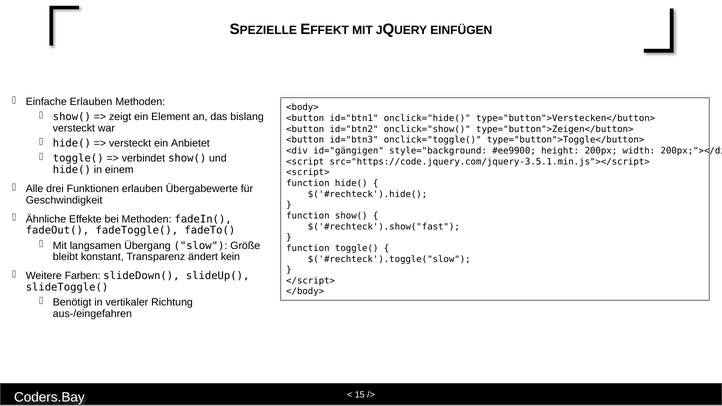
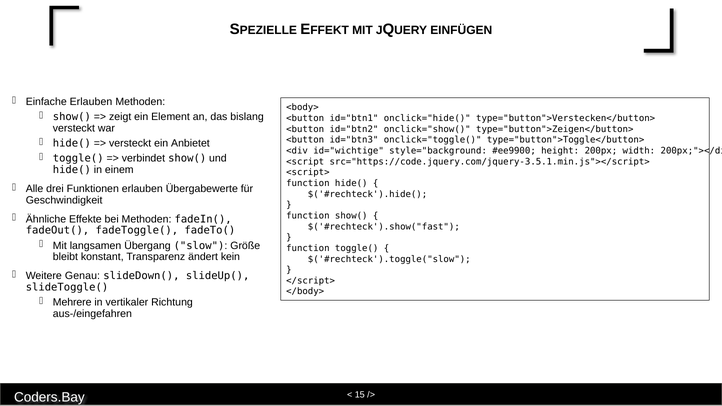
id="gängigen: id="gängigen -> id="wichtige
Farben: Farben -> Genau
Benötigt: Benötigt -> Mehrere
